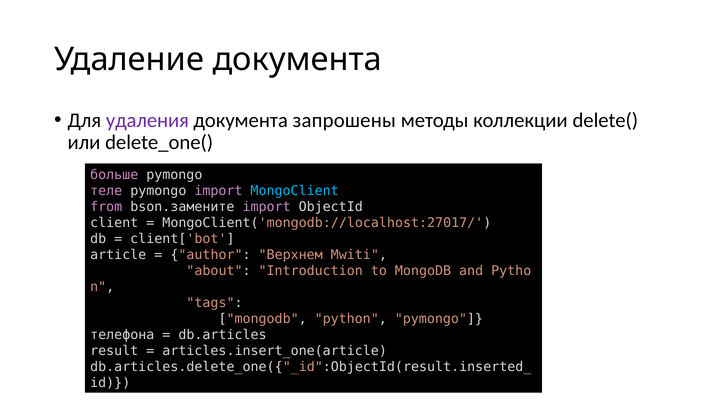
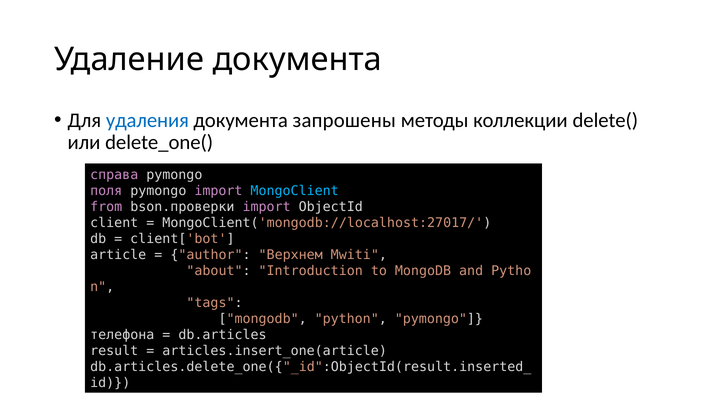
удаления colour: purple -> blue
больше: больше -> справа
теле: теле -> поля
bson.замените: bson.замените -> bson.проверки
